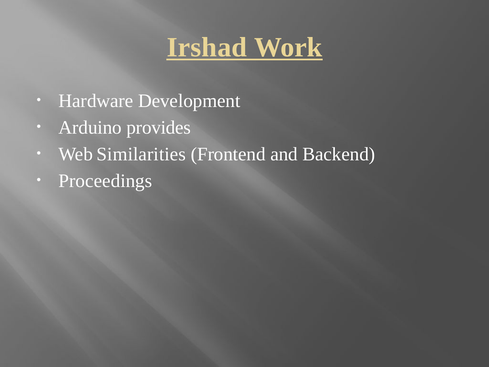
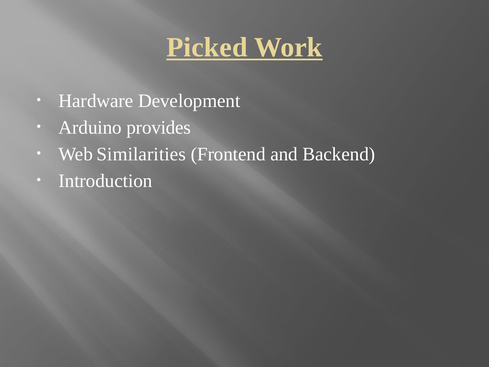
Irshad: Irshad -> Picked
Proceedings: Proceedings -> Introduction
